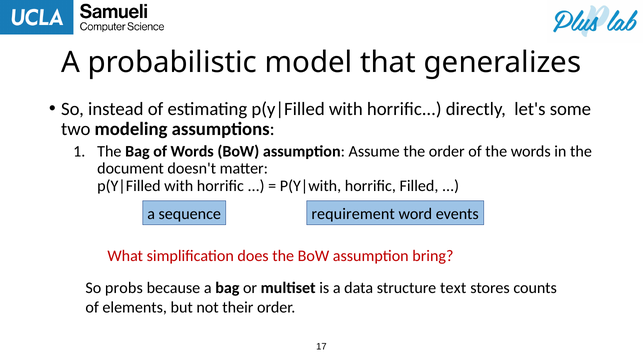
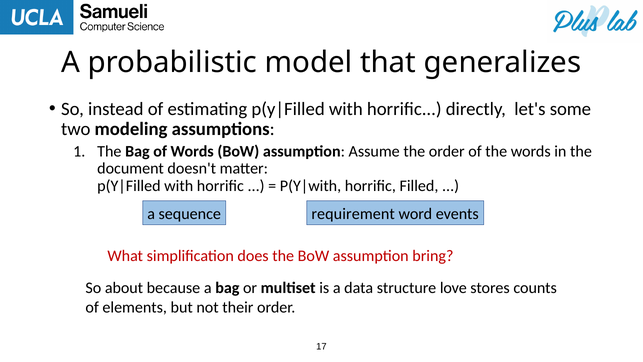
probs: probs -> about
text: text -> love
